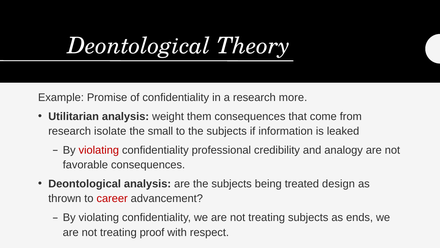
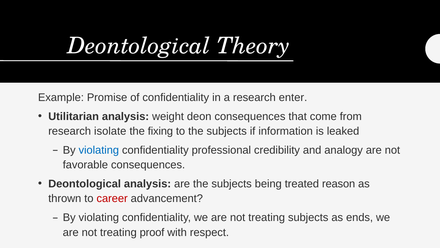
more: more -> enter
them: them -> deon
small: small -> fixing
violating at (99, 150) colour: red -> blue
design: design -> reason
